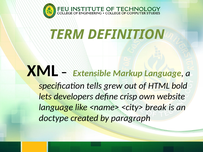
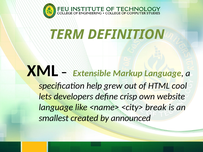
tells: tells -> help
bold: bold -> cool
doctype: doctype -> smallest
paragraph: paragraph -> announced
